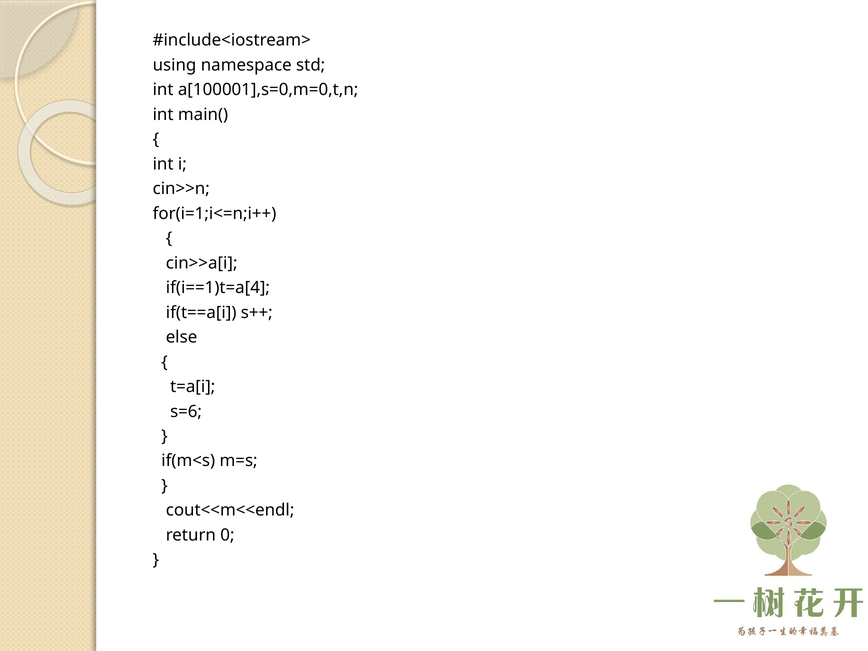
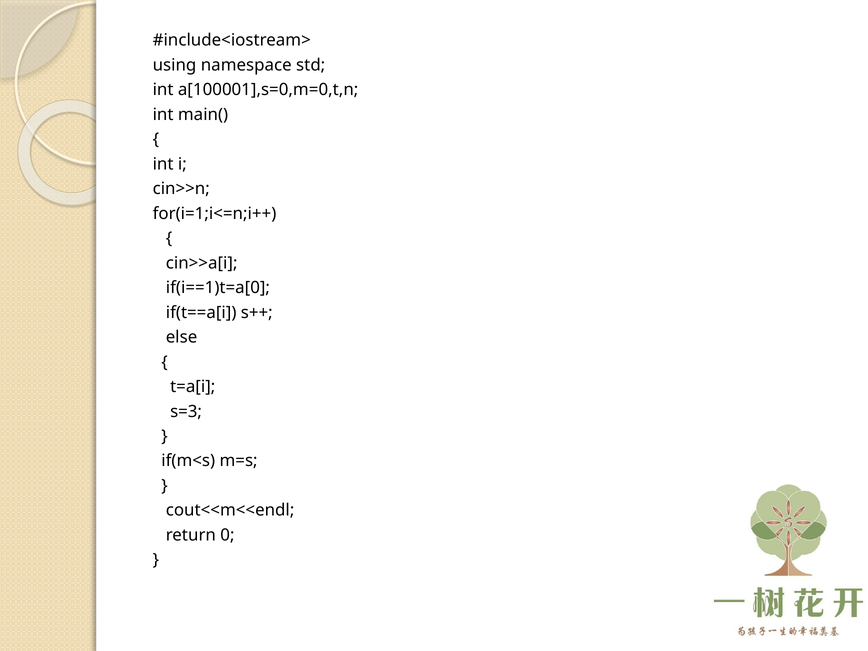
if(i==1)t=a[4: if(i==1)t=a[4 -> if(i==1)t=a[0
s=6: s=6 -> s=3
